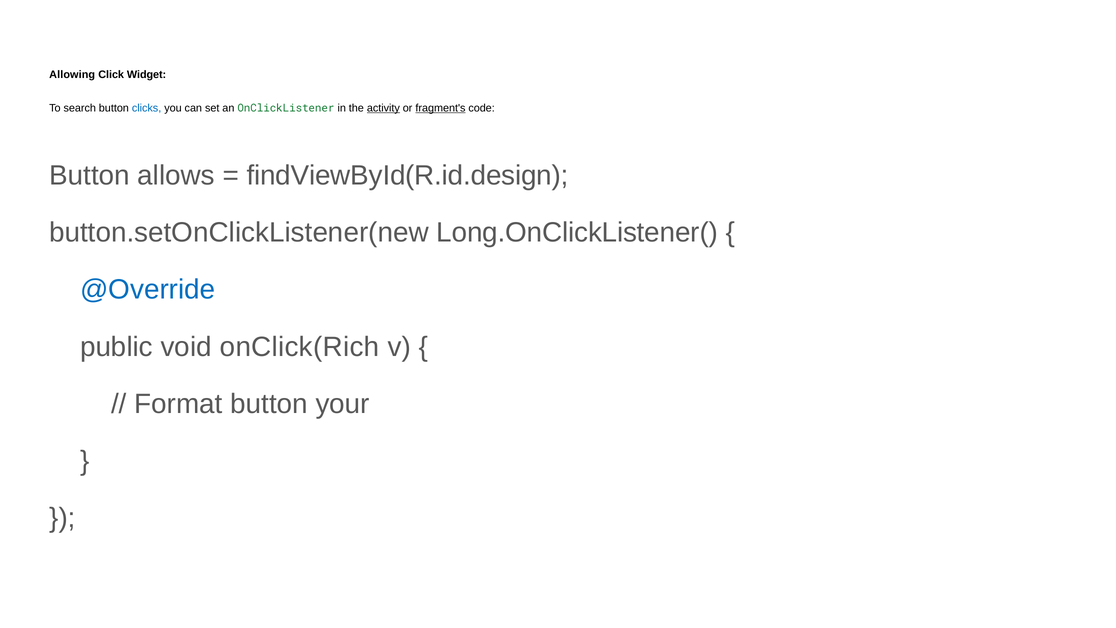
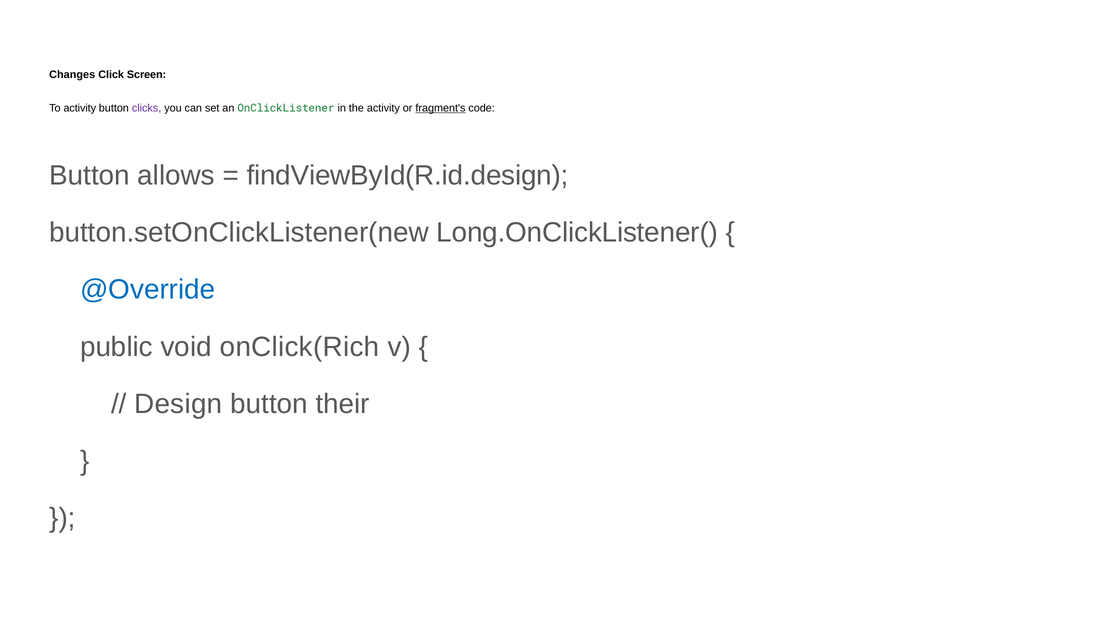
Allowing: Allowing -> Changes
Widget: Widget -> Screen
To search: search -> activity
clicks colour: blue -> purple
activity at (383, 108) underline: present -> none
Format: Format -> Design
your: your -> their
